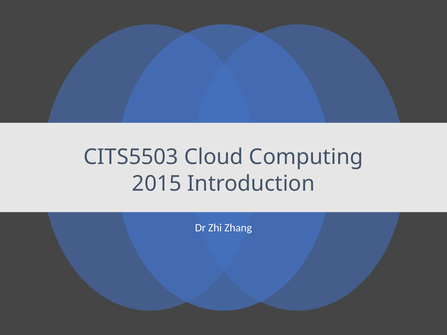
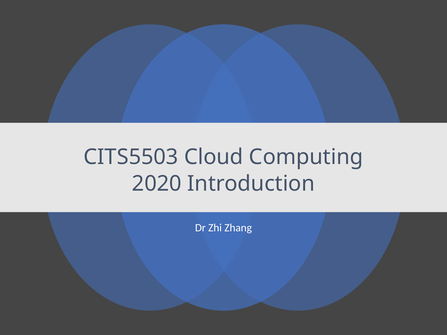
2015: 2015 -> 2020
